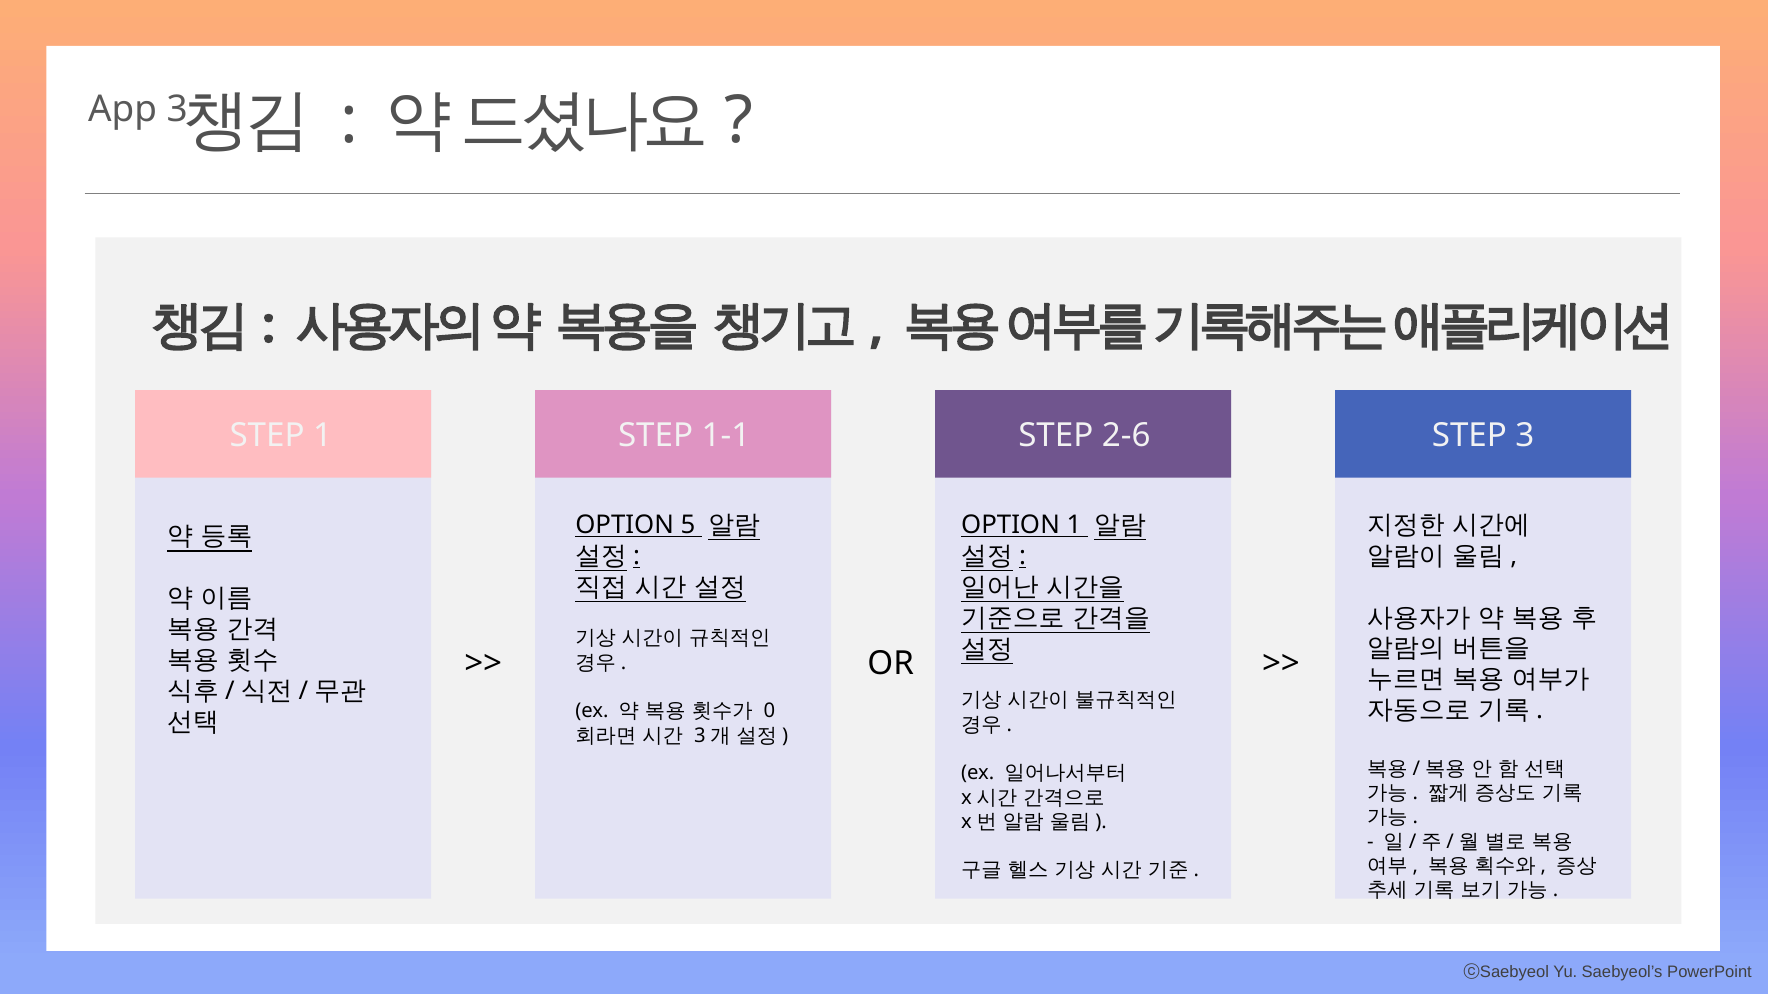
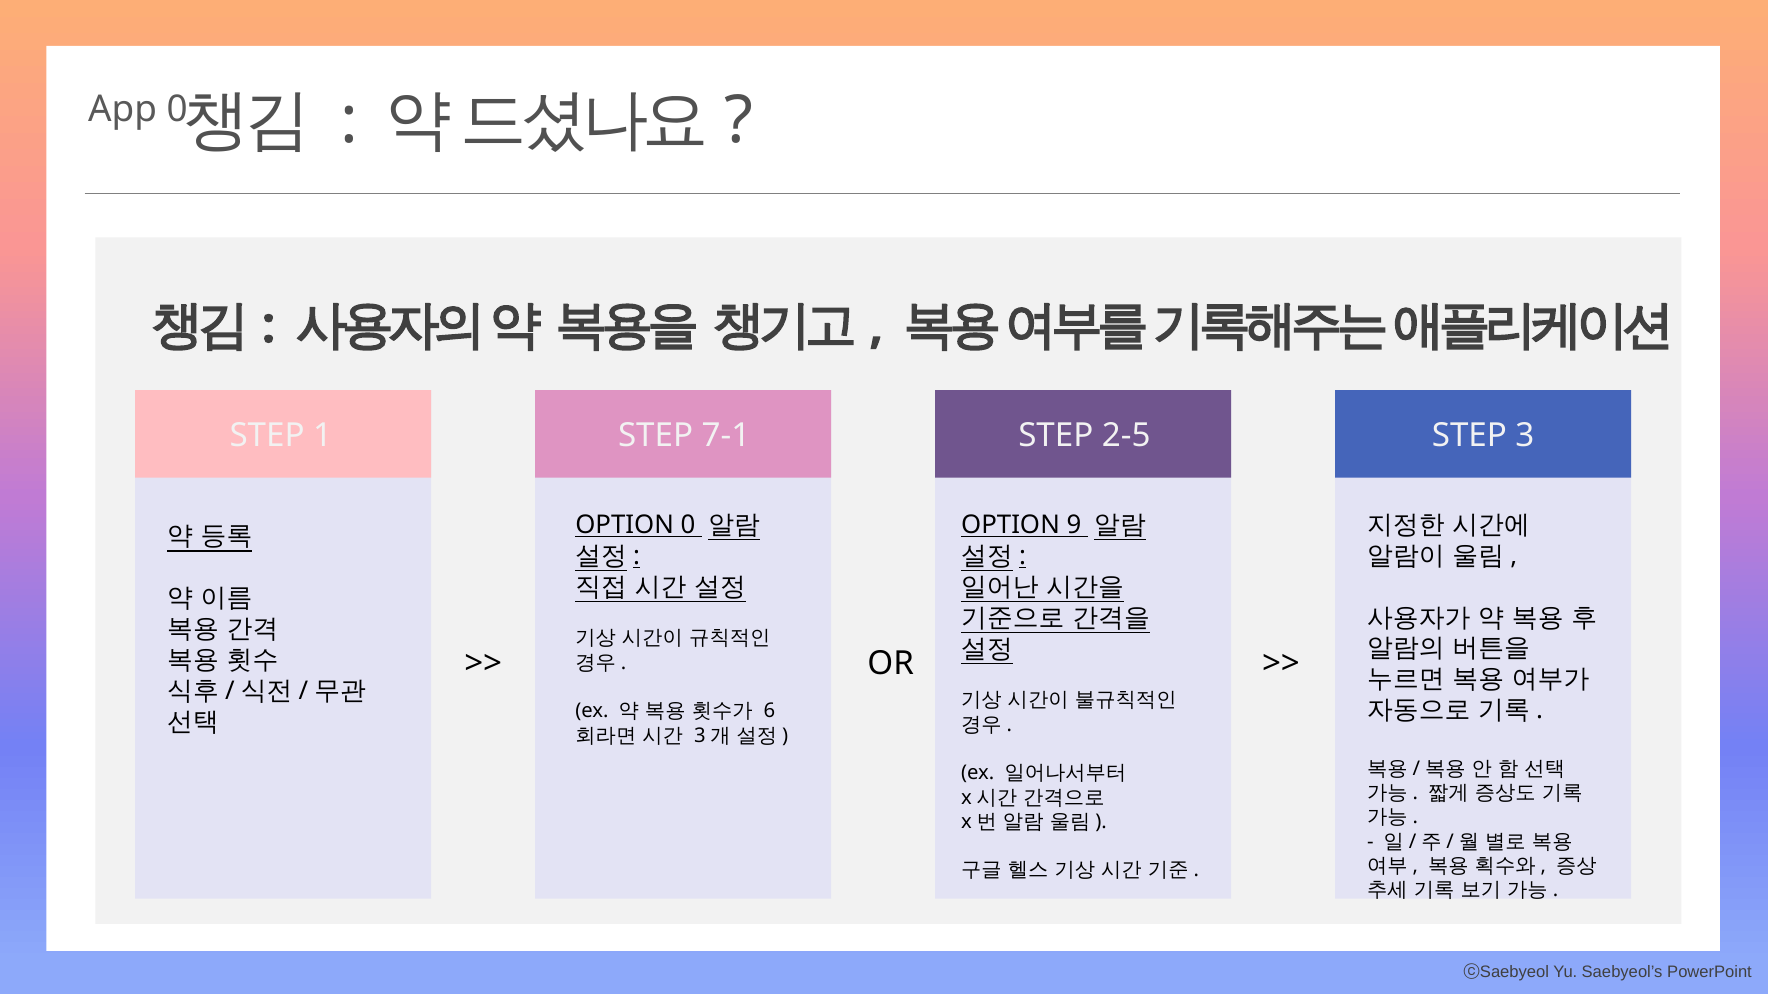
App 3: 3 -> 0
1-1: 1-1 -> 7-1
2-6: 2-6 -> 2-5
OPTION 5: 5 -> 0
OPTION 1: 1 -> 9
0: 0 -> 6
